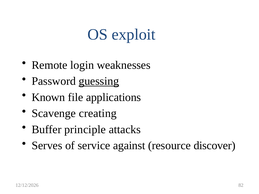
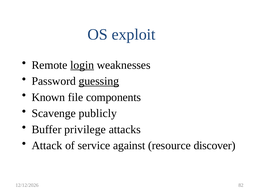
login underline: none -> present
applications: applications -> components
creating: creating -> publicly
principle: principle -> privilege
Serves: Serves -> Attack
